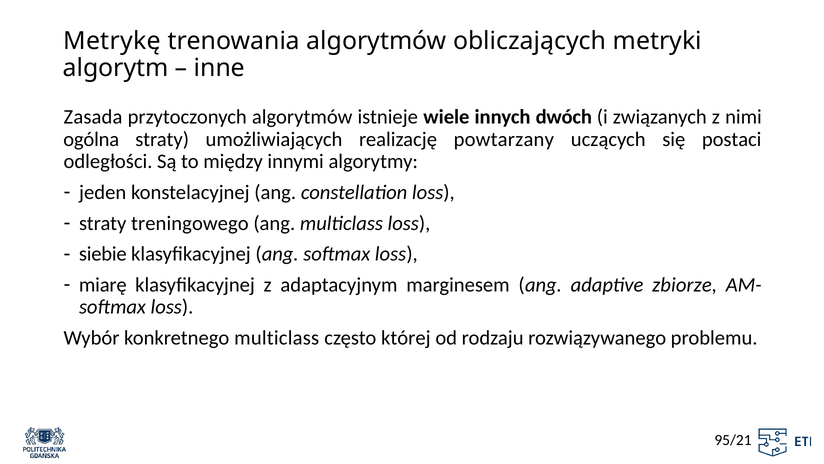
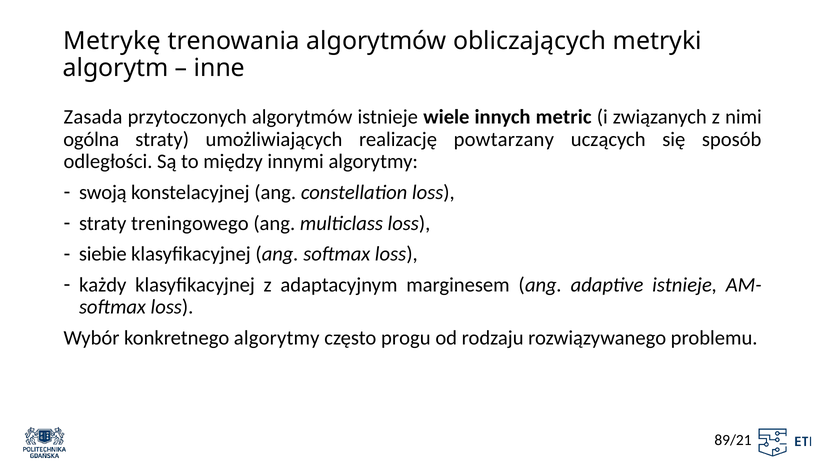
dwóch: dwóch -> metric
postaci: postaci -> sposób
jeden: jeden -> swoją
miarę: miarę -> każdy
adaptive zbiorze: zbiorze -> istnieje
konkretnego multiclass: multiclass -> algorytmy
której: której -> progu
95/21: 95/21 -> 89/21
